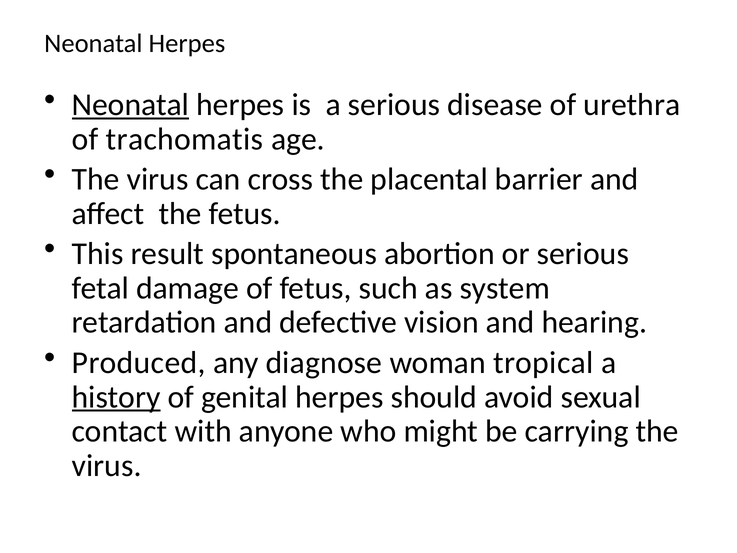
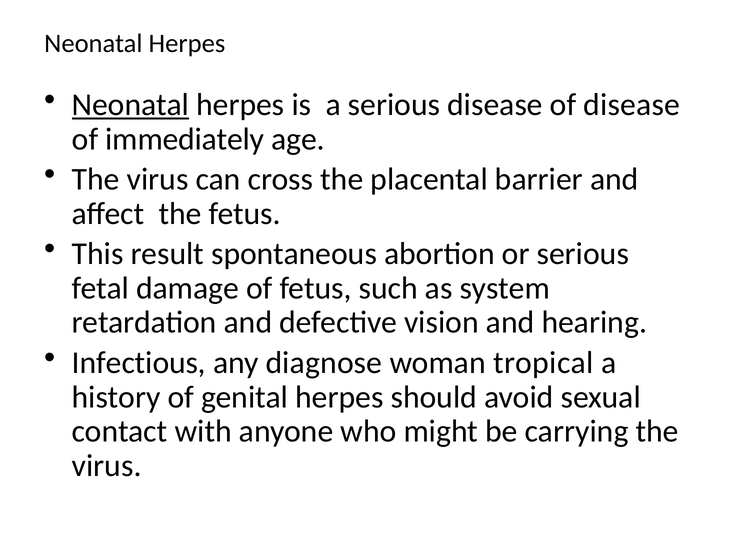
of urethra: urethra -> disease
trachomatis: trachomatis -> immediately
Produced: Produced -> Infectious
history underline: present -> none
